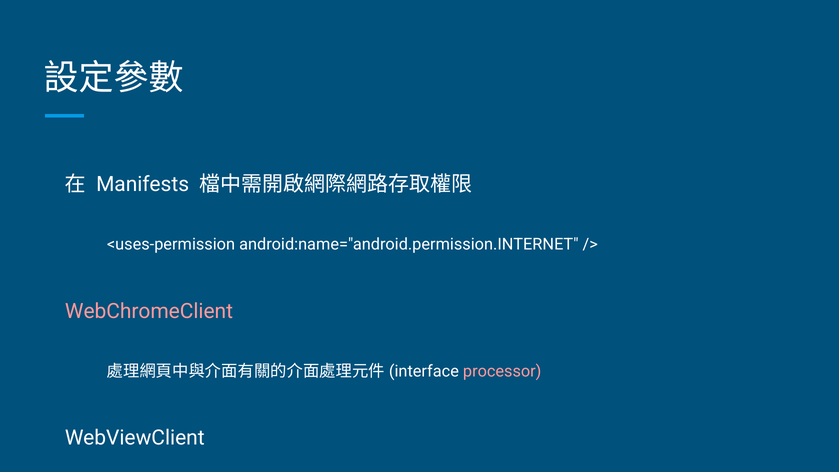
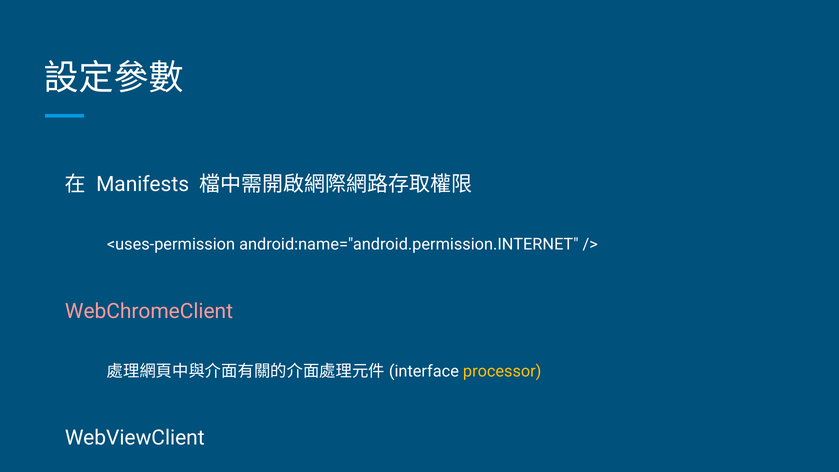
processor colour: pink -> yellow
